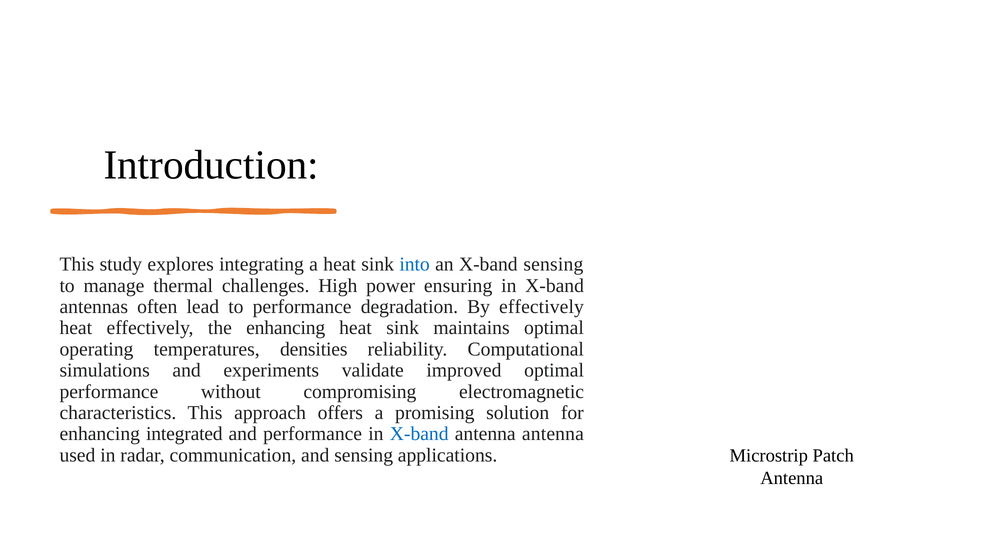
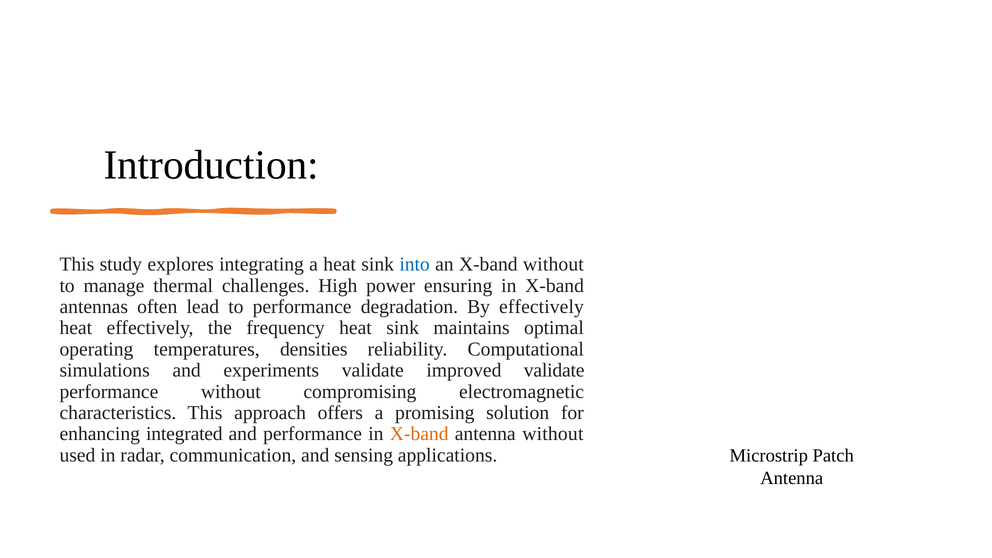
X-band sensing: sensing -> without
the enhancing: enhancing -> frequency
improved optimal: optimal -> validate
X-band at (419, 434) colour: blue -> orange
antenna antenna: antenna -> without
